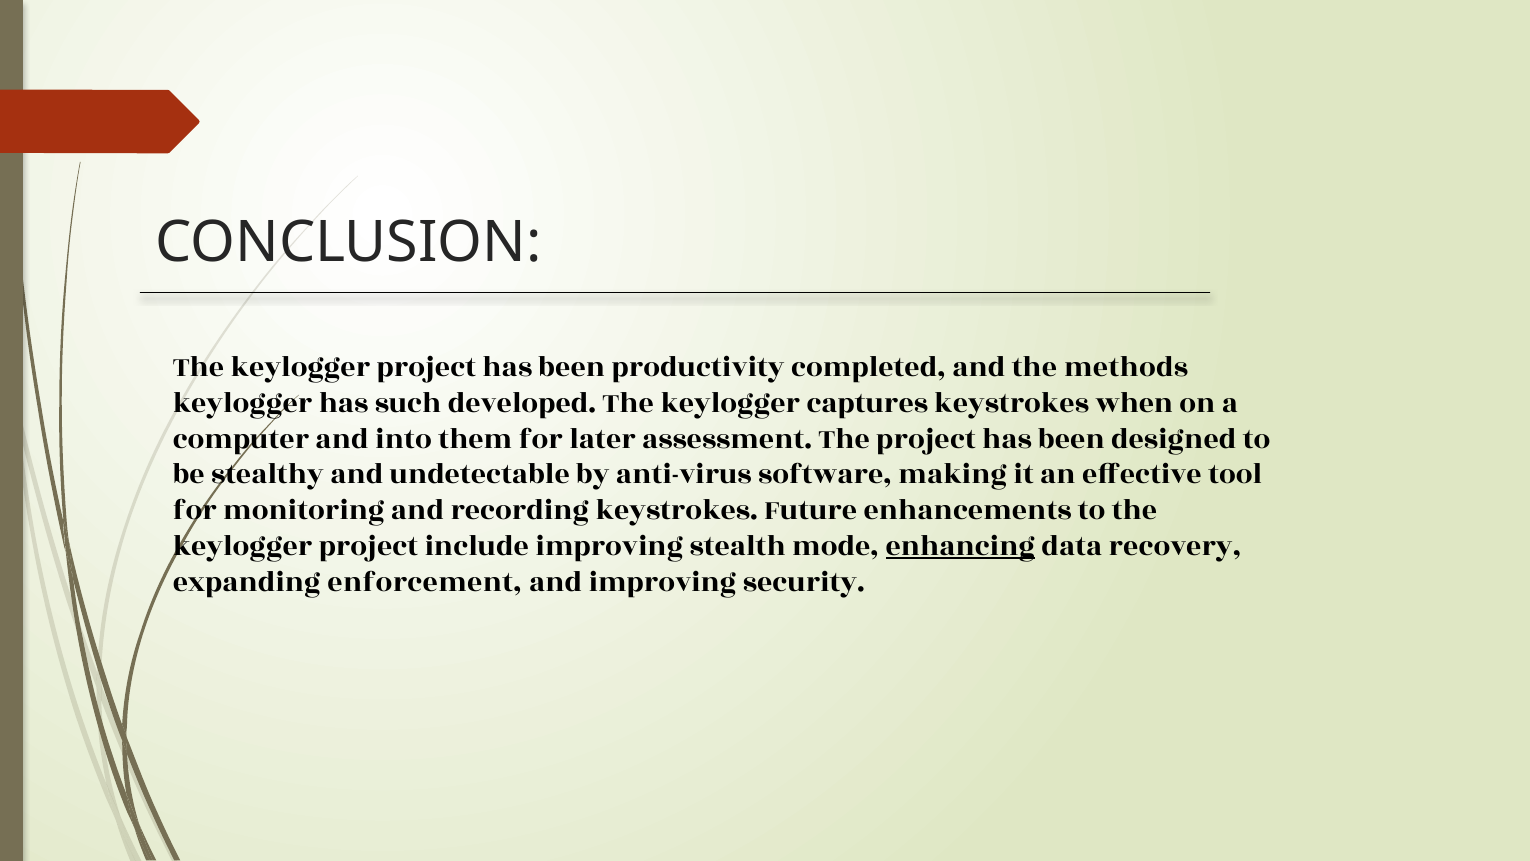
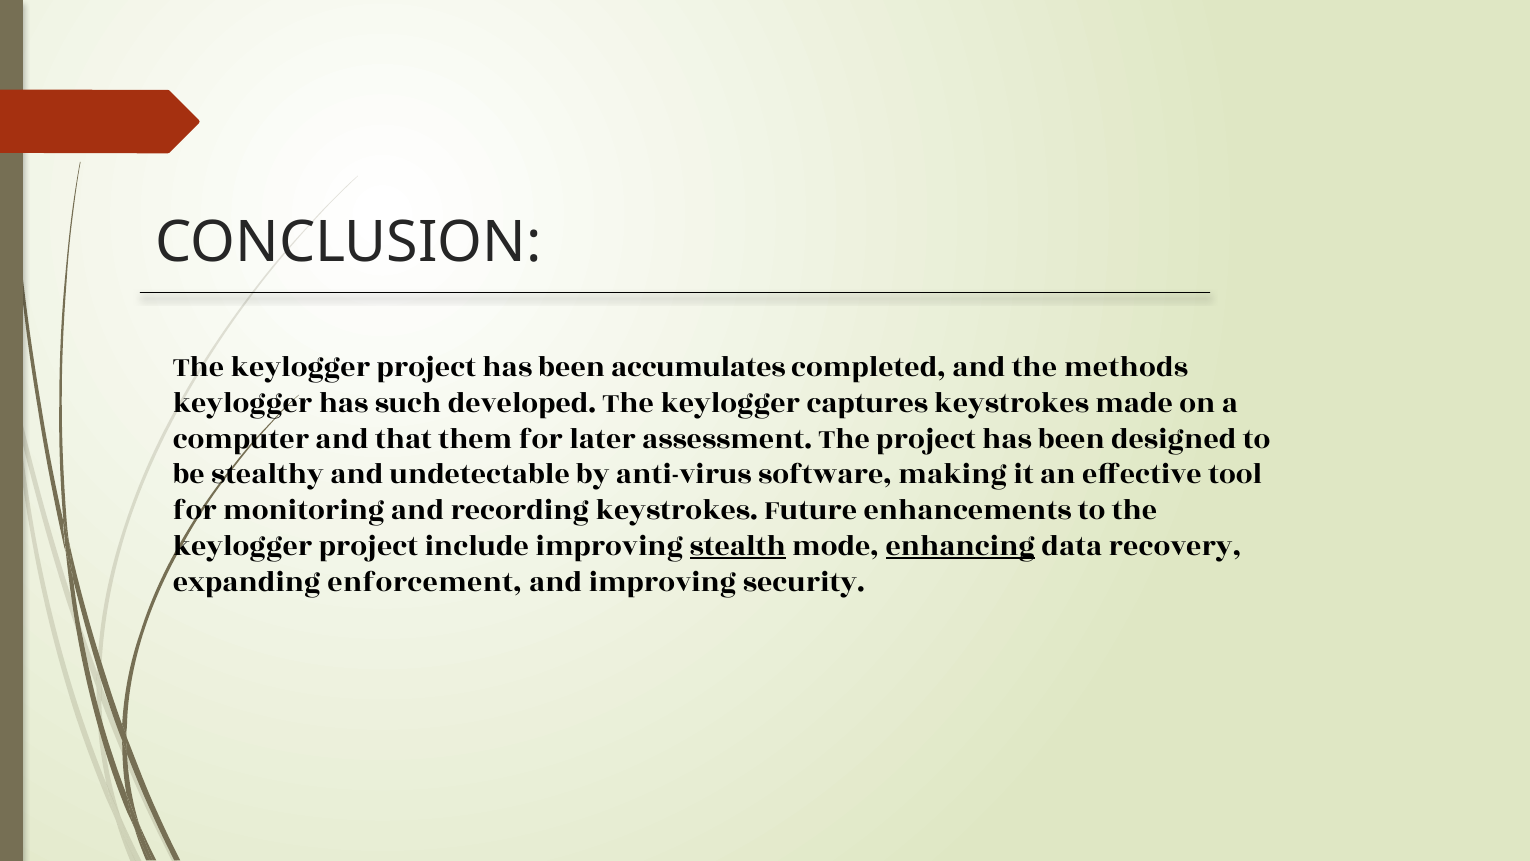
productivity: productivity -> accumulates
when: when -> made
into: into -> that
stealth underline: none -> present
